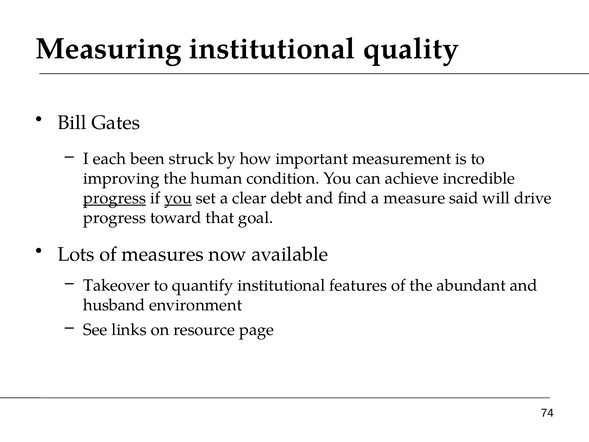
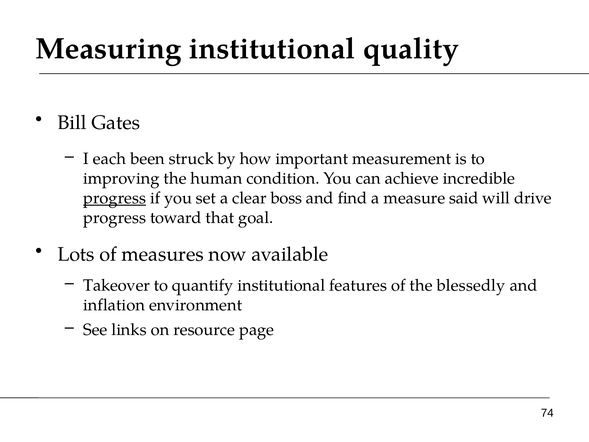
you at (178, 198) underline: present -> none
debt: debt -> boss
abundant: abundant -> blessedly
husband: husband -> inflation
